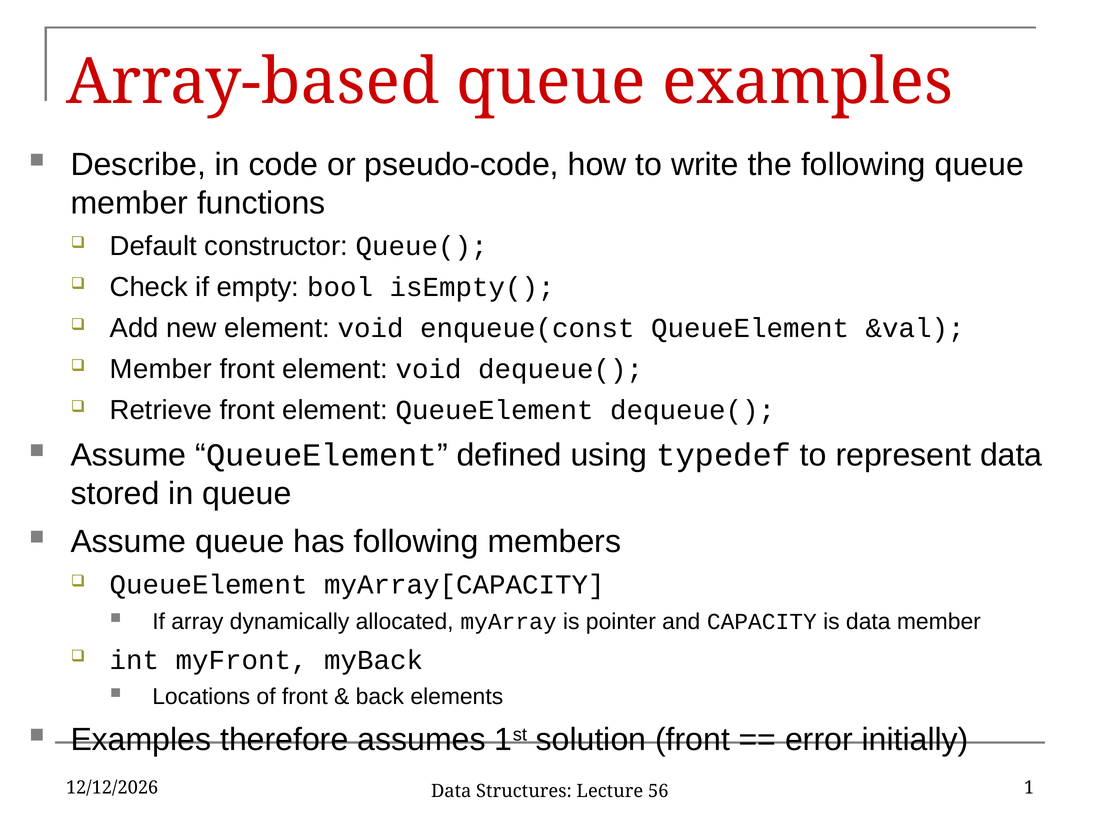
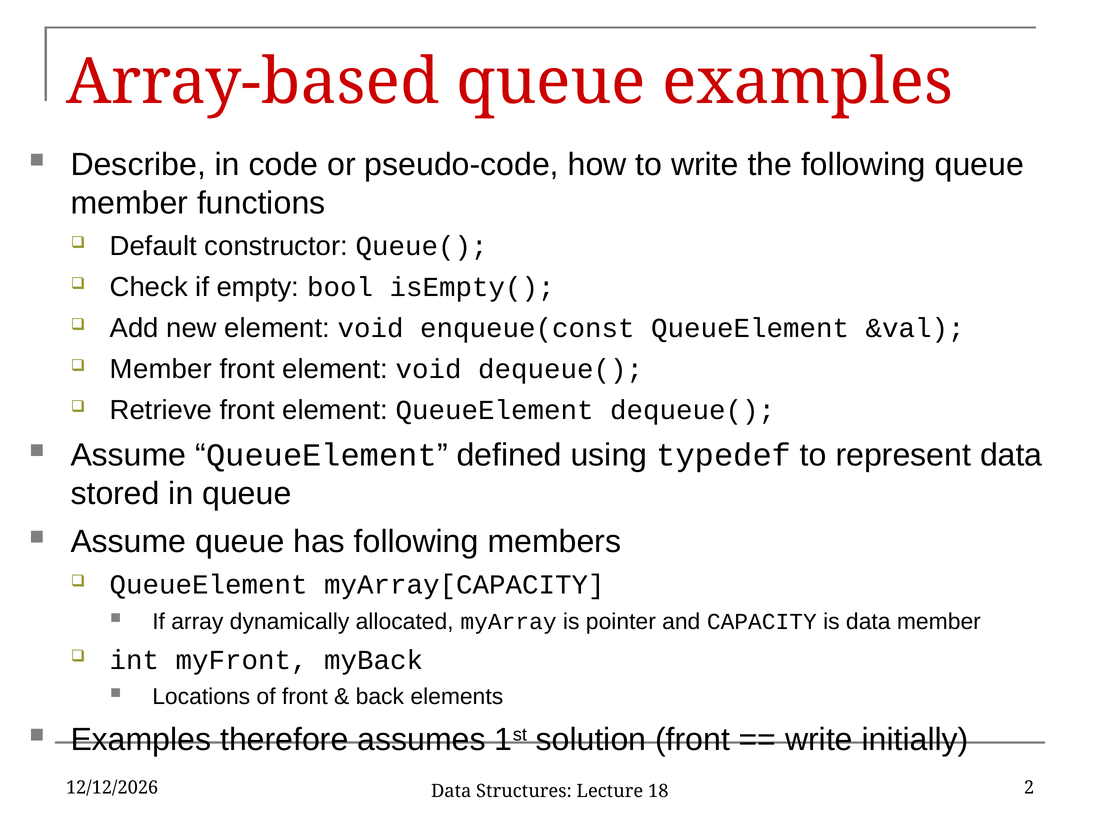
error at (819, 739): error -> write
1: 1 -> 2
56: 56 -> 18
